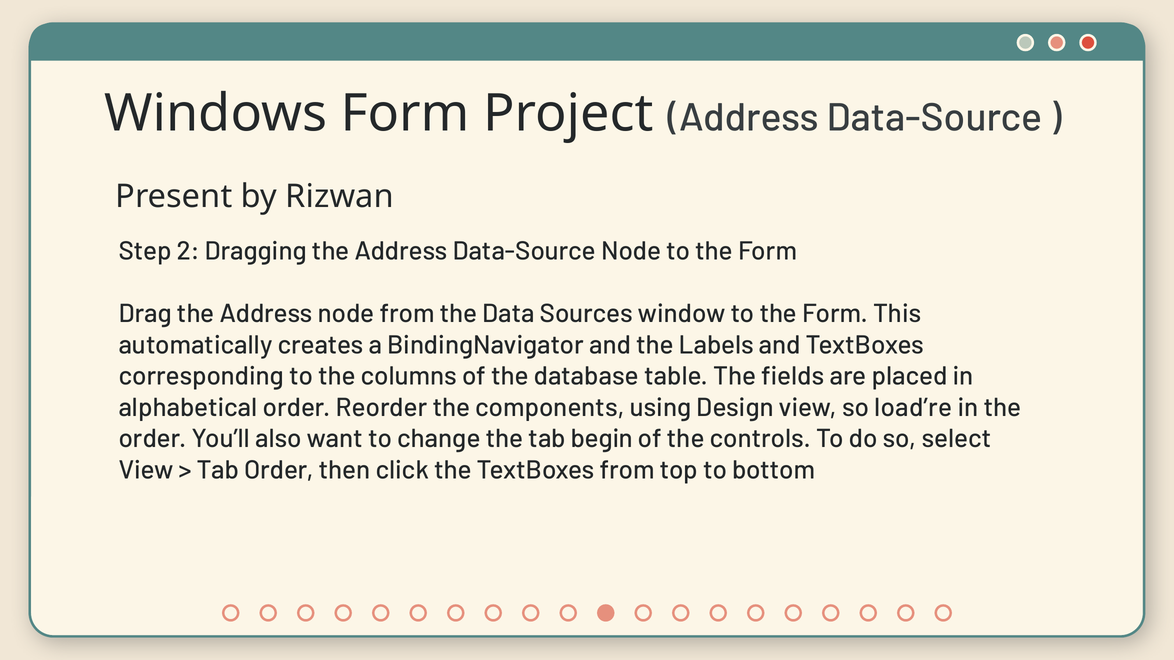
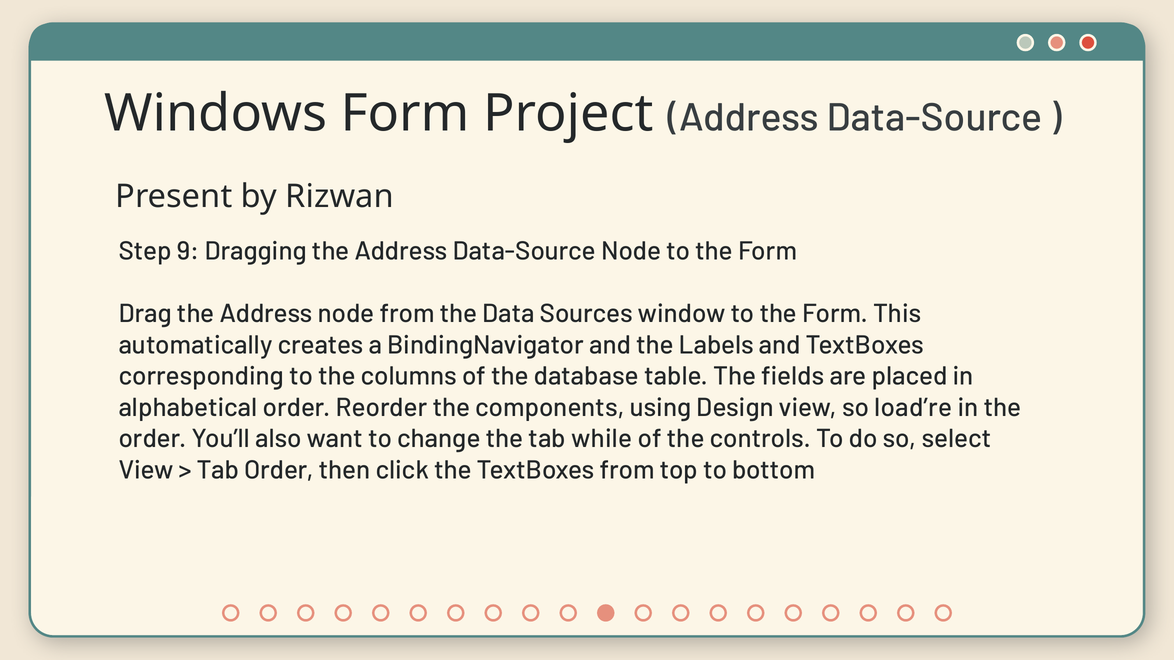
2: 2 -> 9
begin: begin -> while
